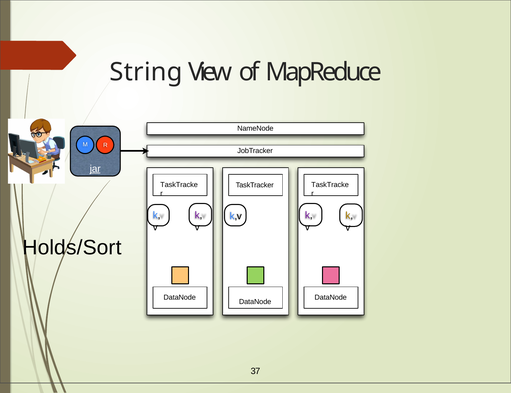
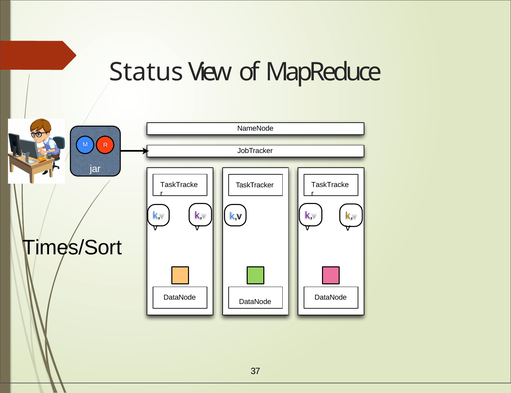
String: String -> Status
jar underline: present -> none
Holds/Sort: Holds/Sort -> Times/Sort
